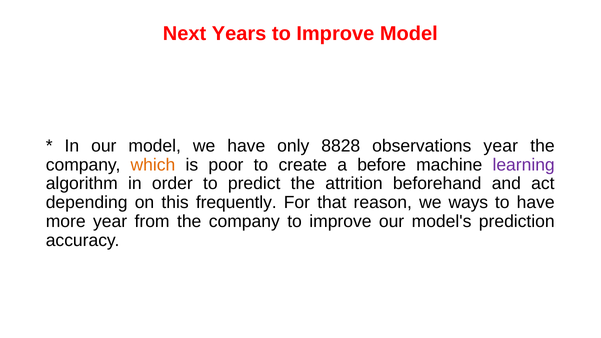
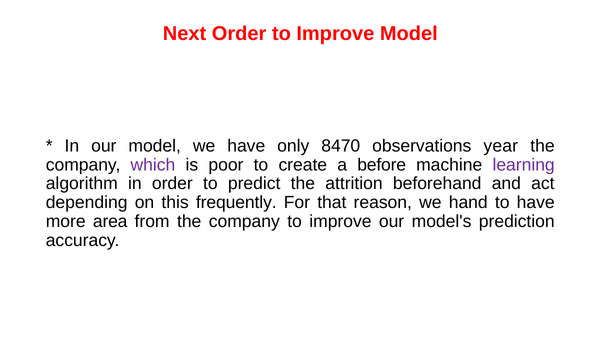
Next Years: Years -> Order
8828: 8828 -> 8470
which colour: orange -> purple
ways: ways -> hand
more year: year -> area
